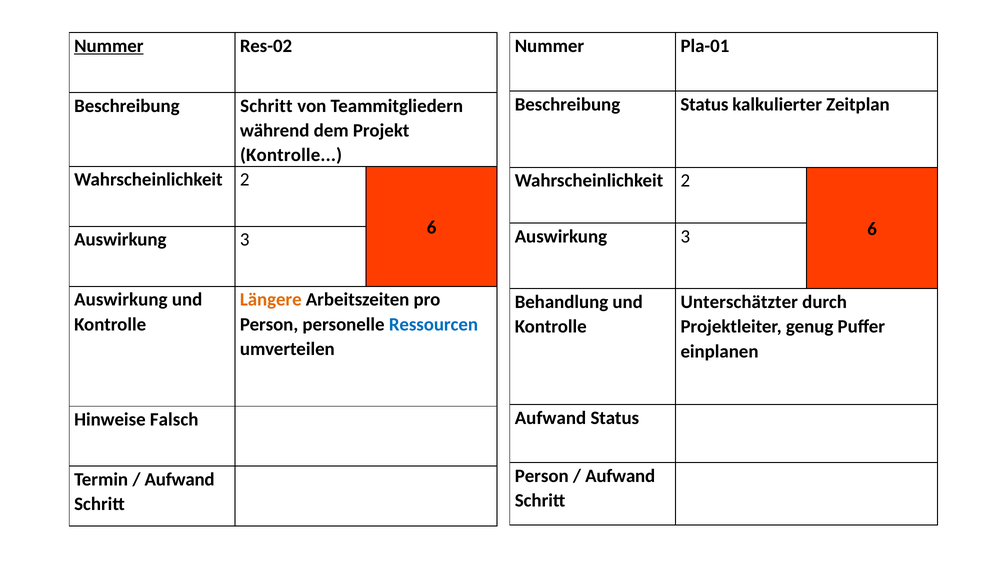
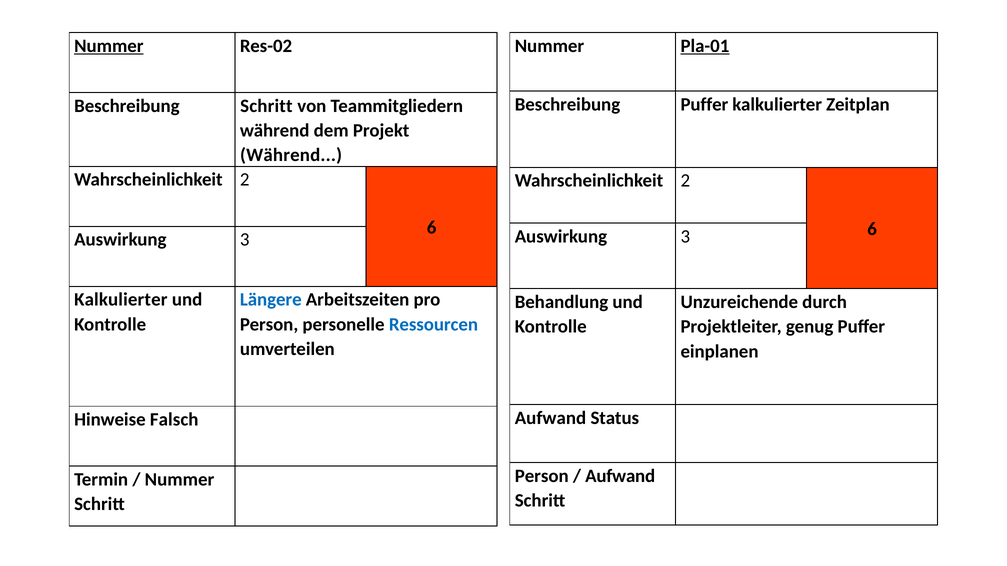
Pla-01 underline: none -> present
Beschreibung Status: Status -> Puffer
Kontrolle at (291, 155): Kontrolle -> Während
Auswirkung at (121, 300): Auswirkung -> Kalkulierter
Längere colour: orange -> blue
Unterschätzter: Unterschätzter -> Unzureichende
Aufwand at (180, 480): Aufwand -> Nummer
